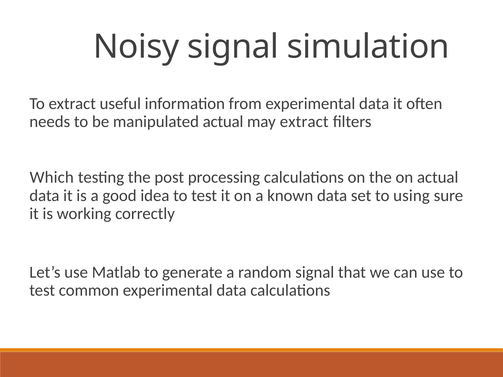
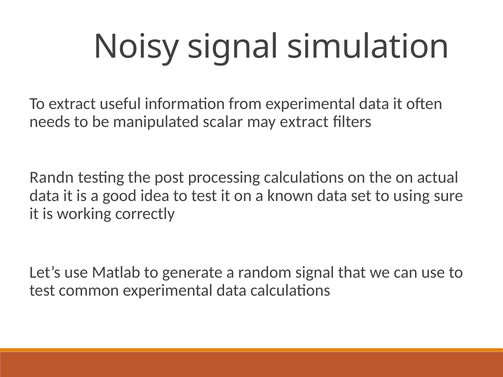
manipulated actual: actual -> scalar
Which: Which -> Randn
